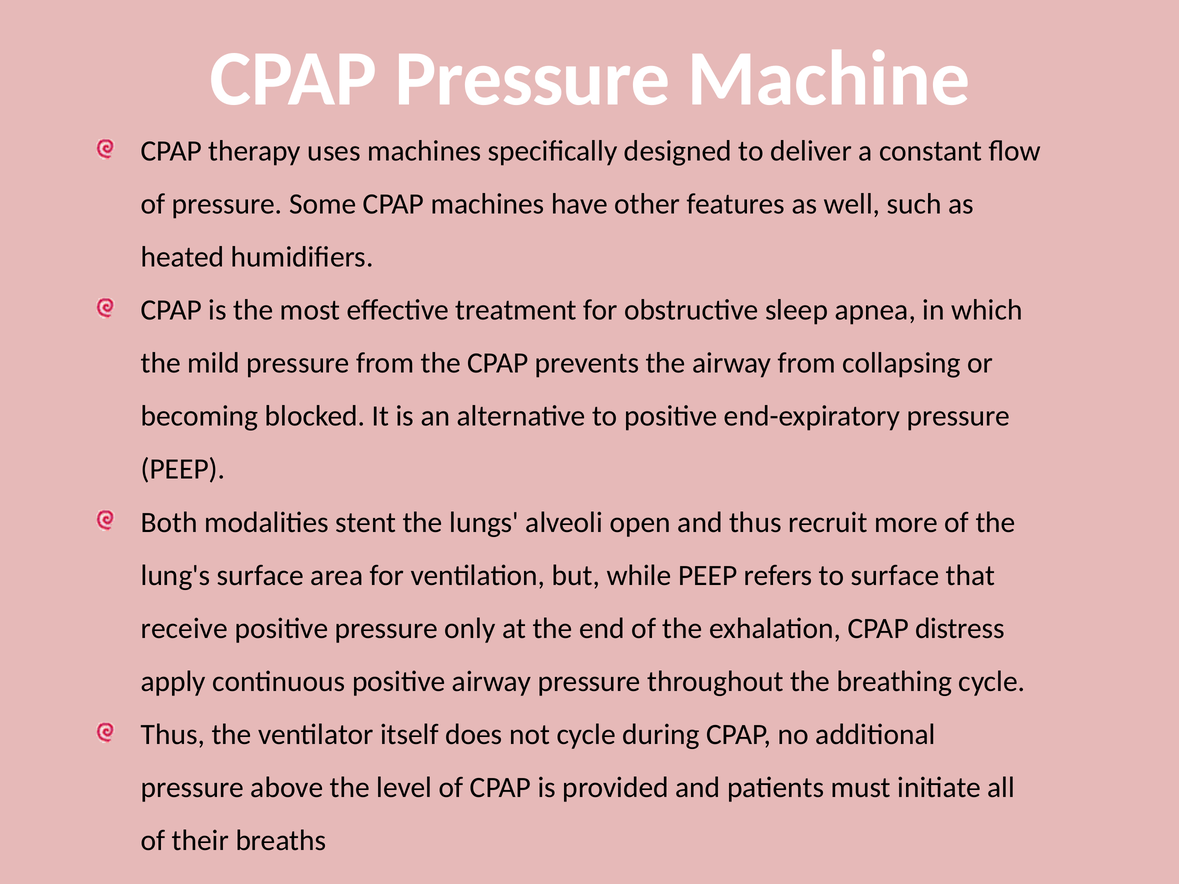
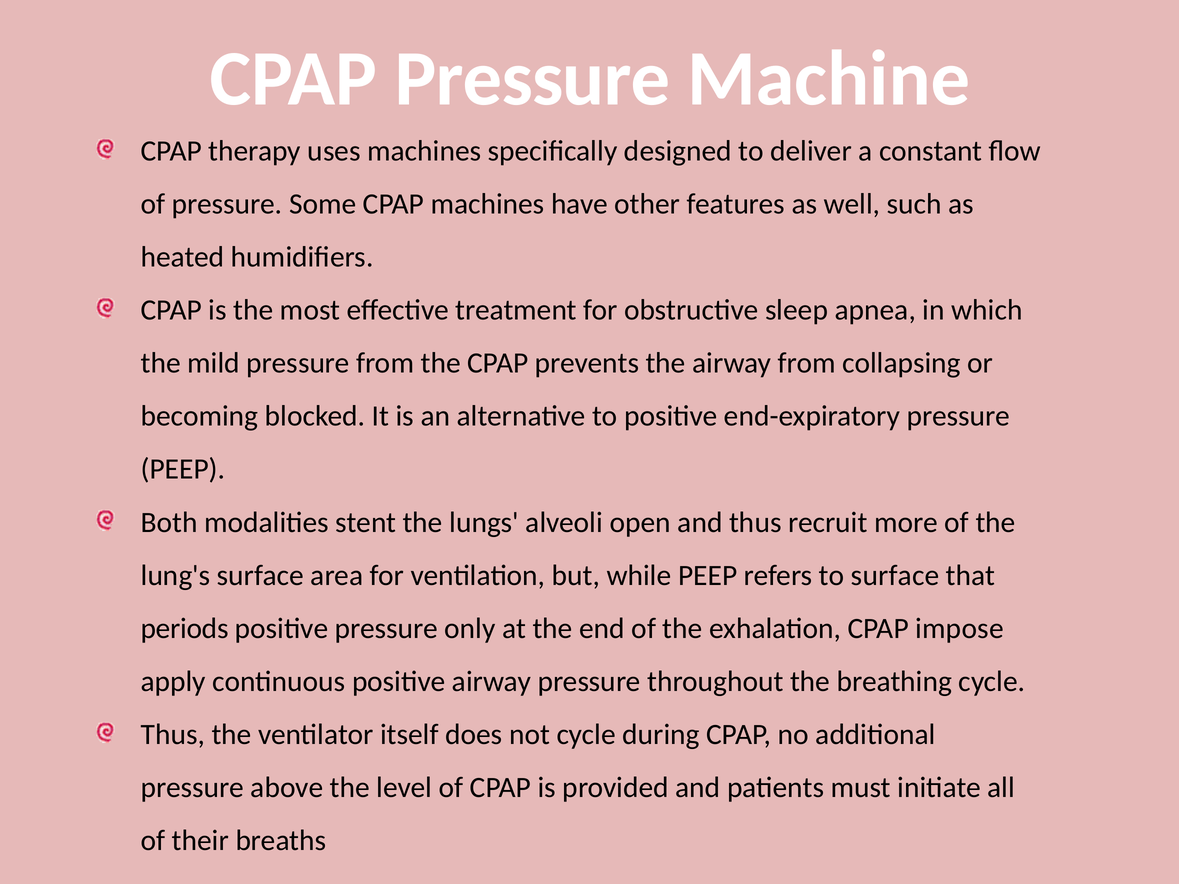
receive: receive -> periods
distress: distress -> impose
